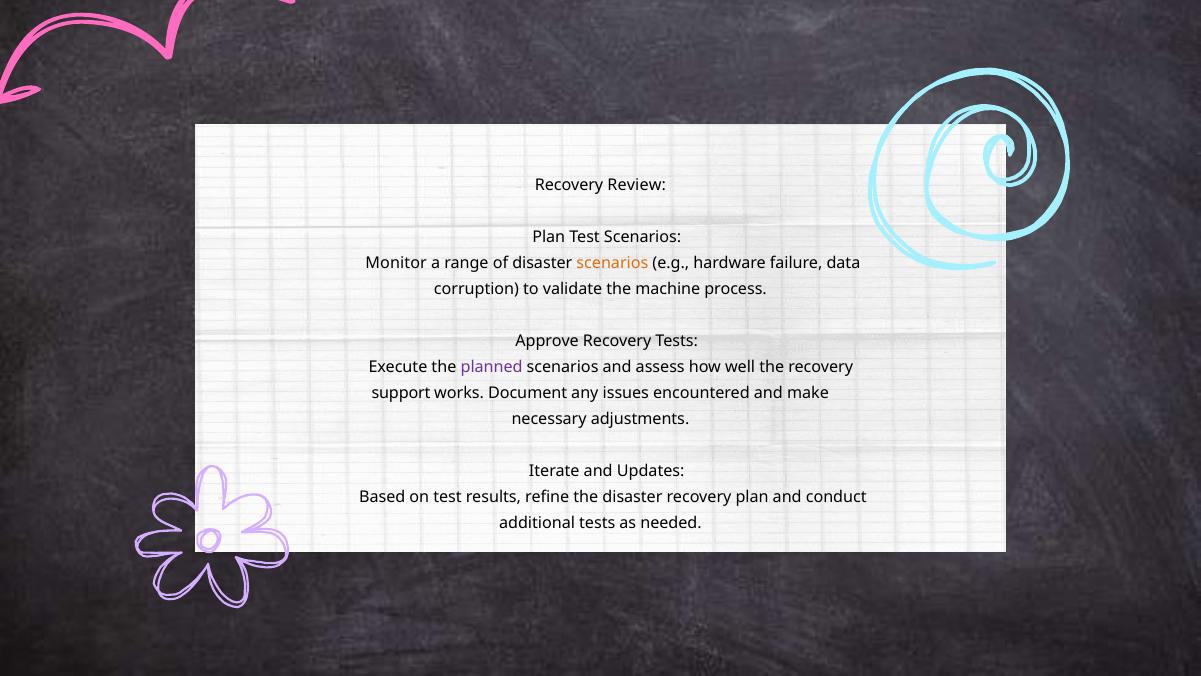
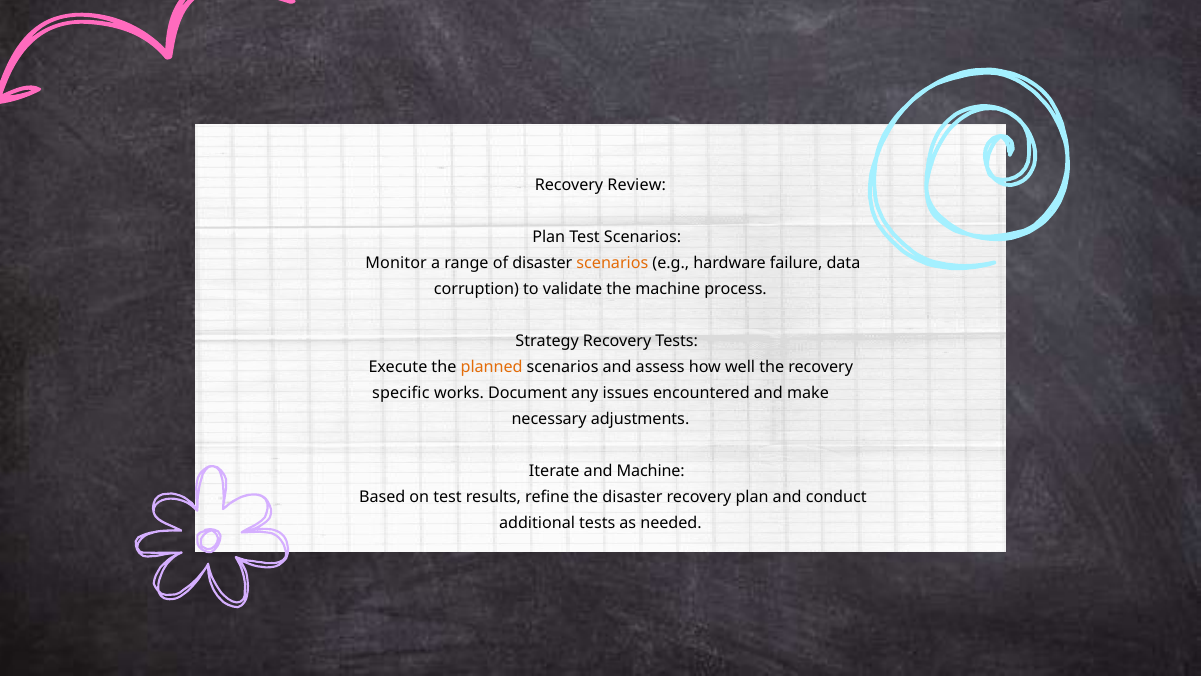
Approve: Approve -> Strategy
planned colour: purple -> orange
support: support -> specific
and Updates: Updates -> Machine
